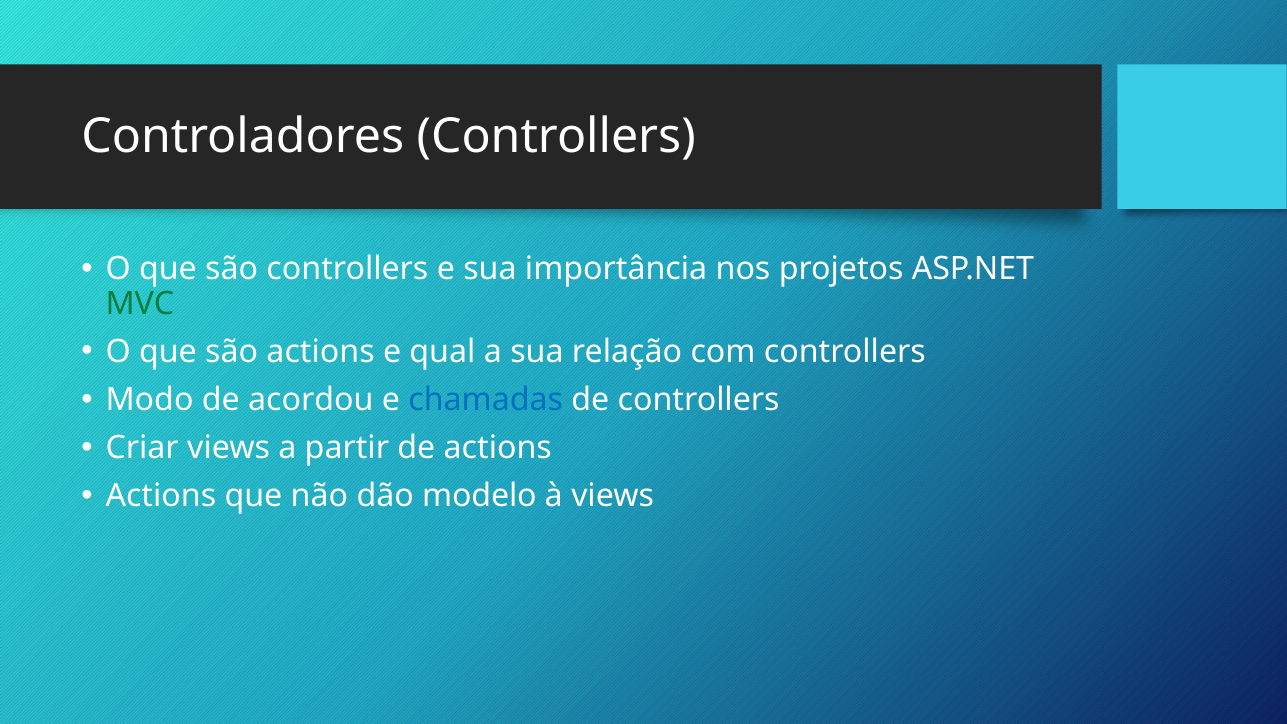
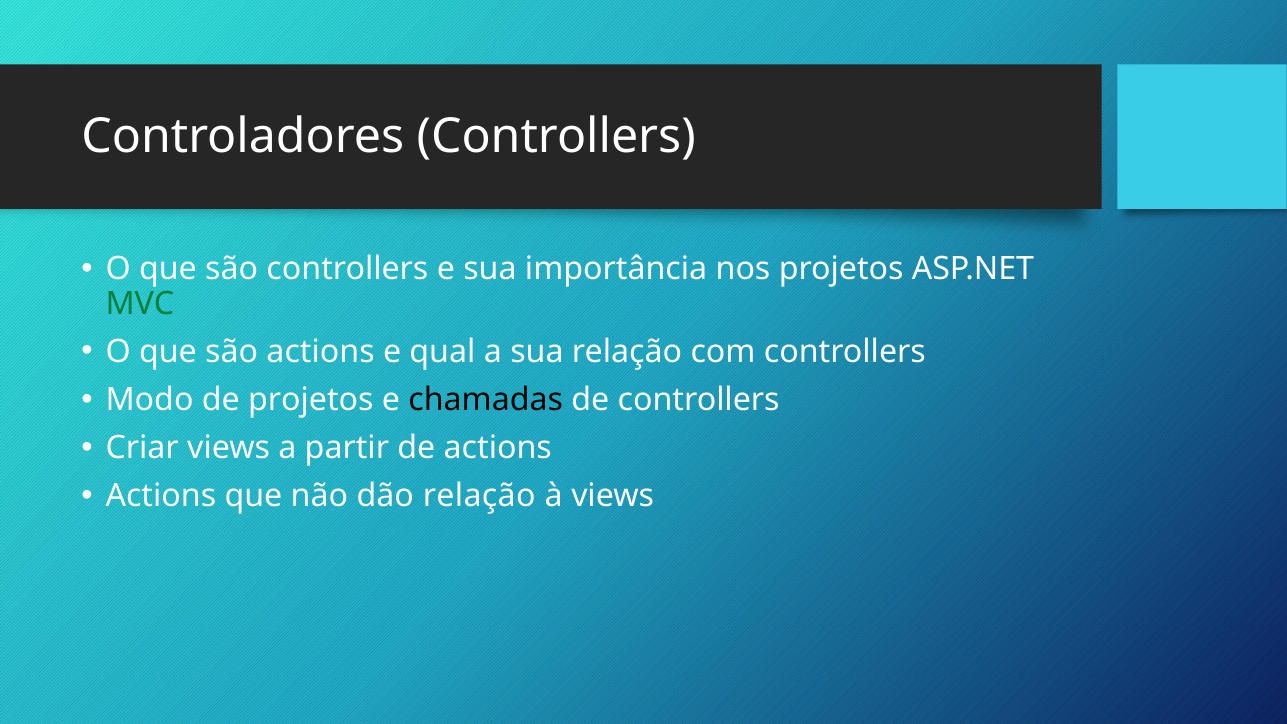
de acordou: acordou -> projetos
chamadas colour: blue -> black
dão modelo: modelo -> relação
